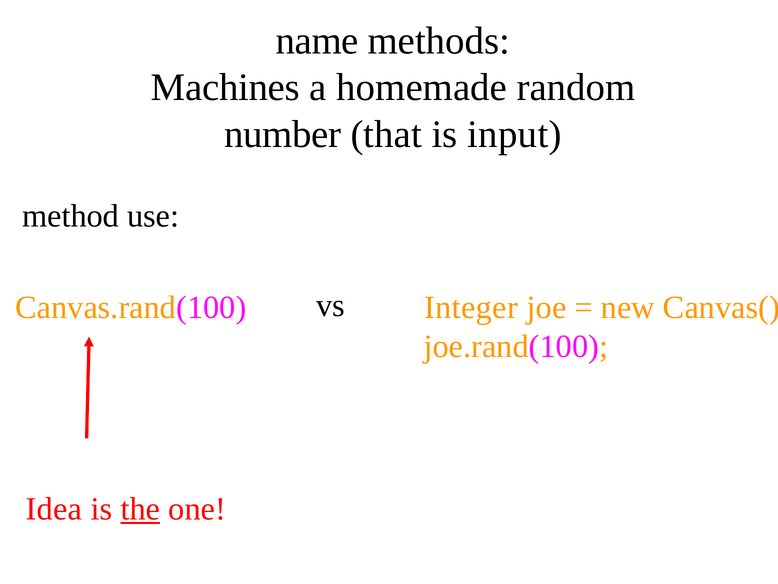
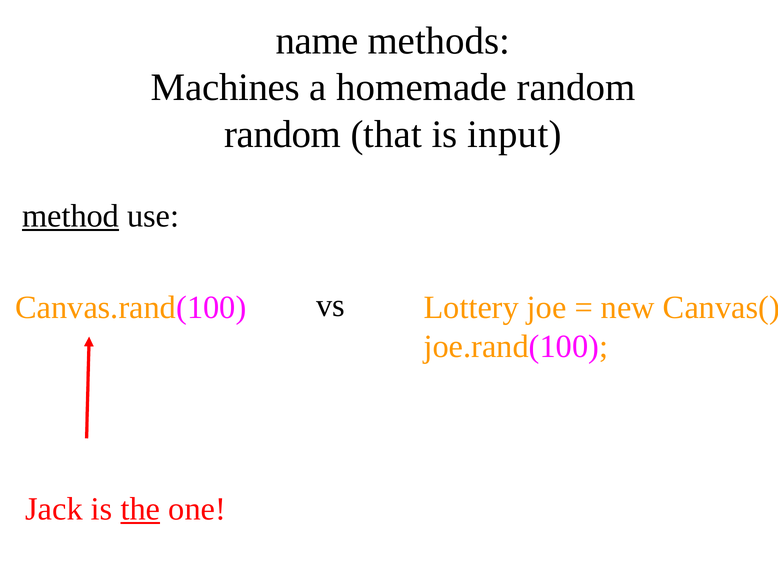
number at (283, 134): number -> random
method underline: none -> present
Integer: Integer -> Lottery
Idea: Idea -> Jack
